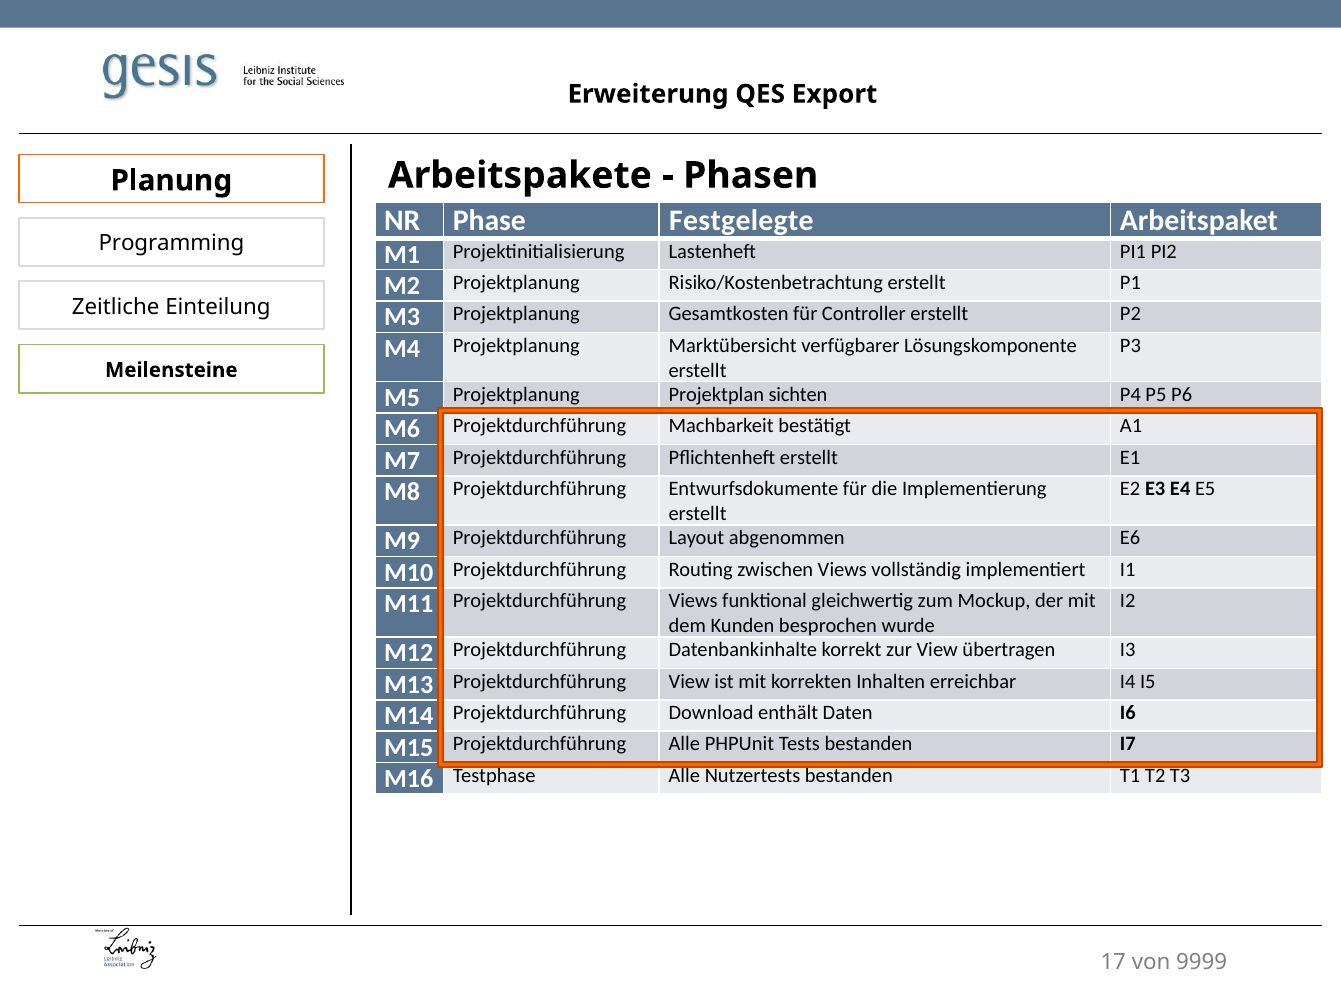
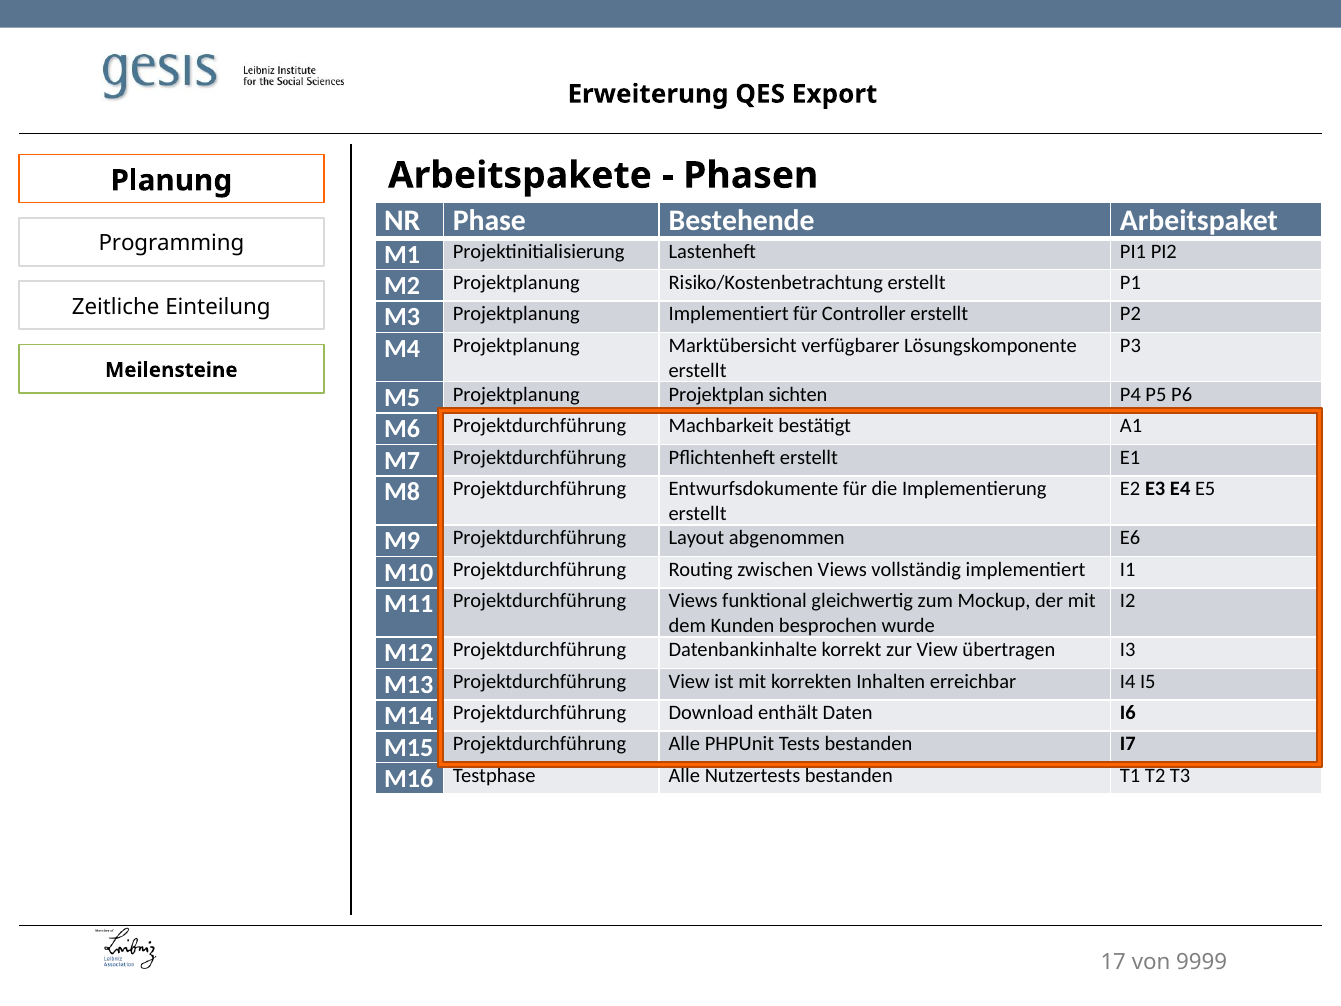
Festgelegte: Festgelegte -> Bestehende
Projektplanung Gesamtkosten: Gesamtkosten -> Implementiert
